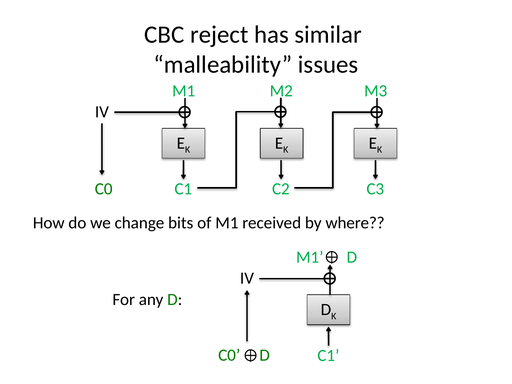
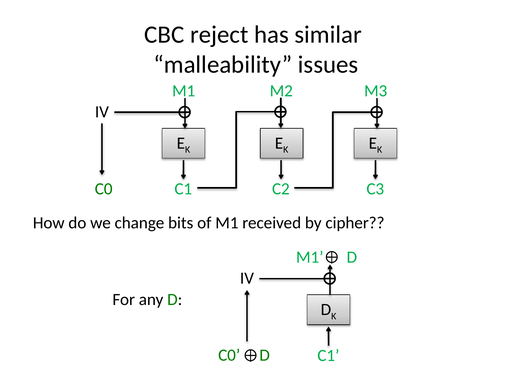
where: where -> cipher
